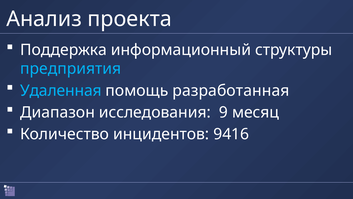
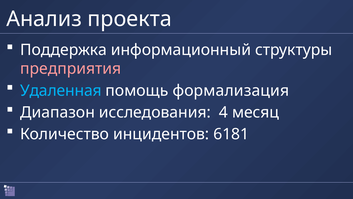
предприятия colour: light blue -> pink
разработанная: разработанная -> формализация
9: 9 -> 4
9416: 9416 -> 6181
